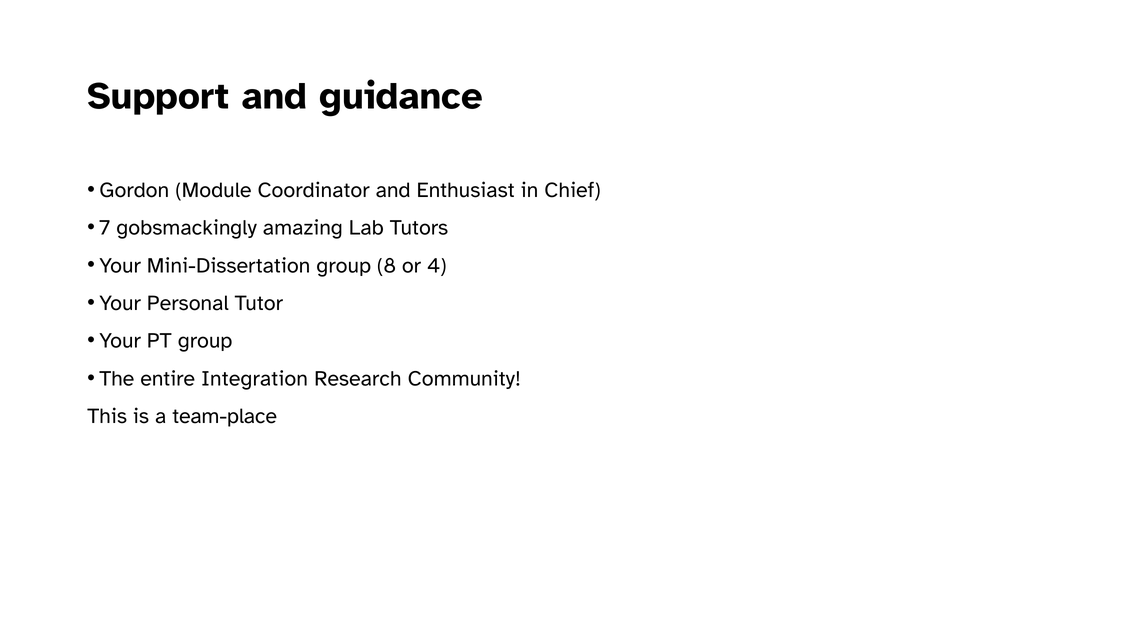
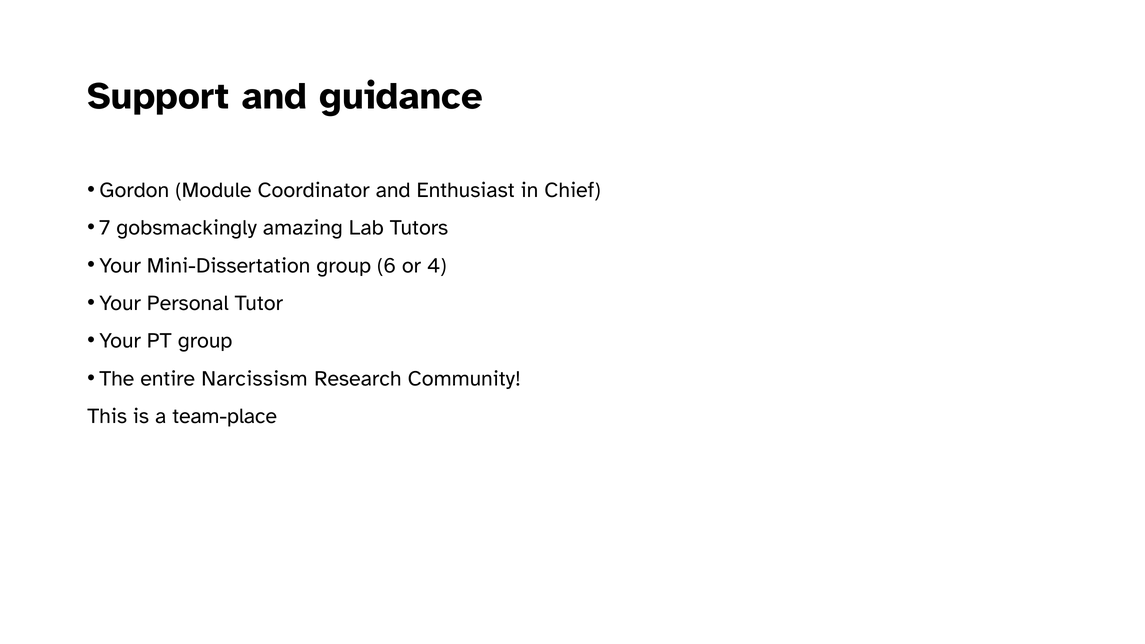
8: 8 -> 6
Integration: Integration -> Narcissism
